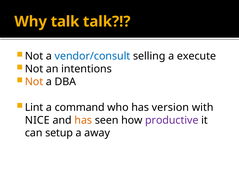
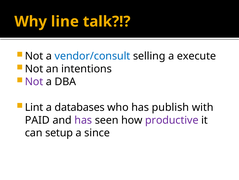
Why talk: talk -> line
Not at (34, 81) colour: orange -> purple
command: command -> databases
version: version -> publish
NICE: NICE -> PAID
has at (83, 120) colour: orange -> purple
away: away -> since
